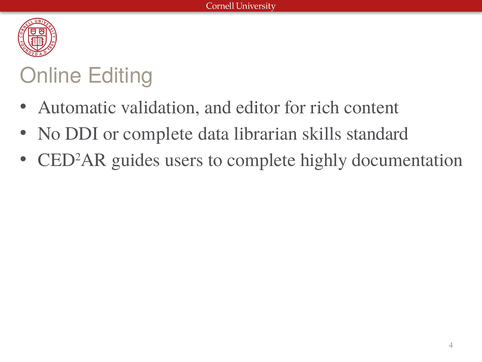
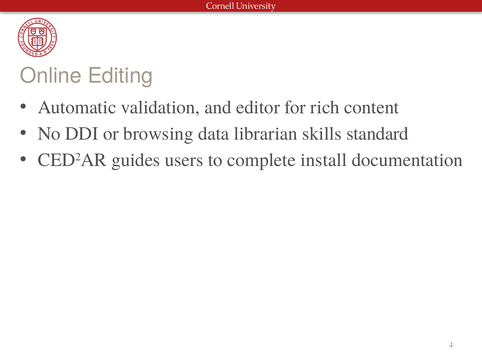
or complete: complete -> browsing
highly: highly -> install
